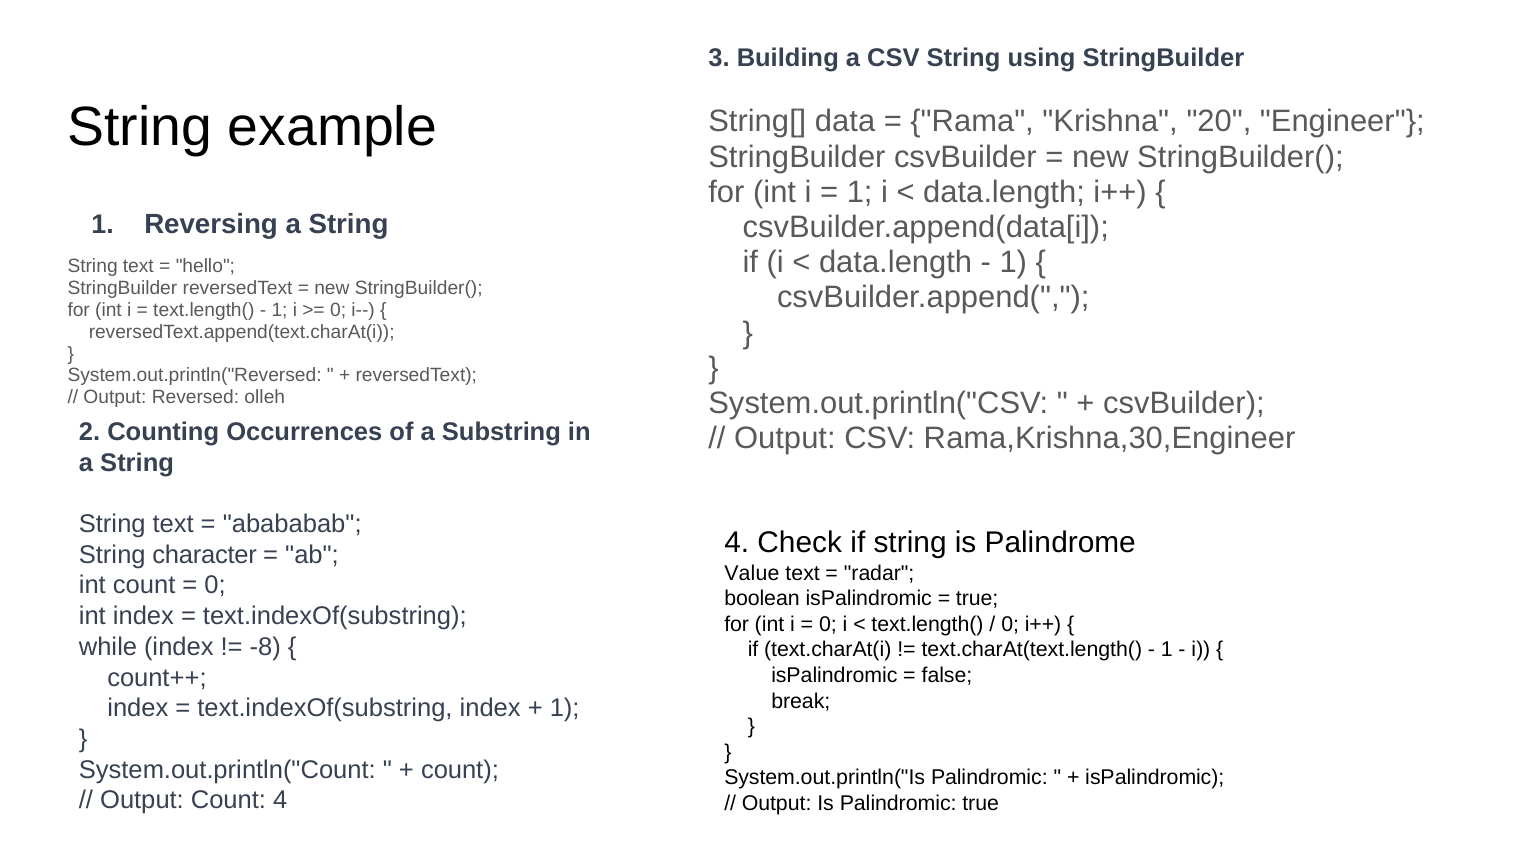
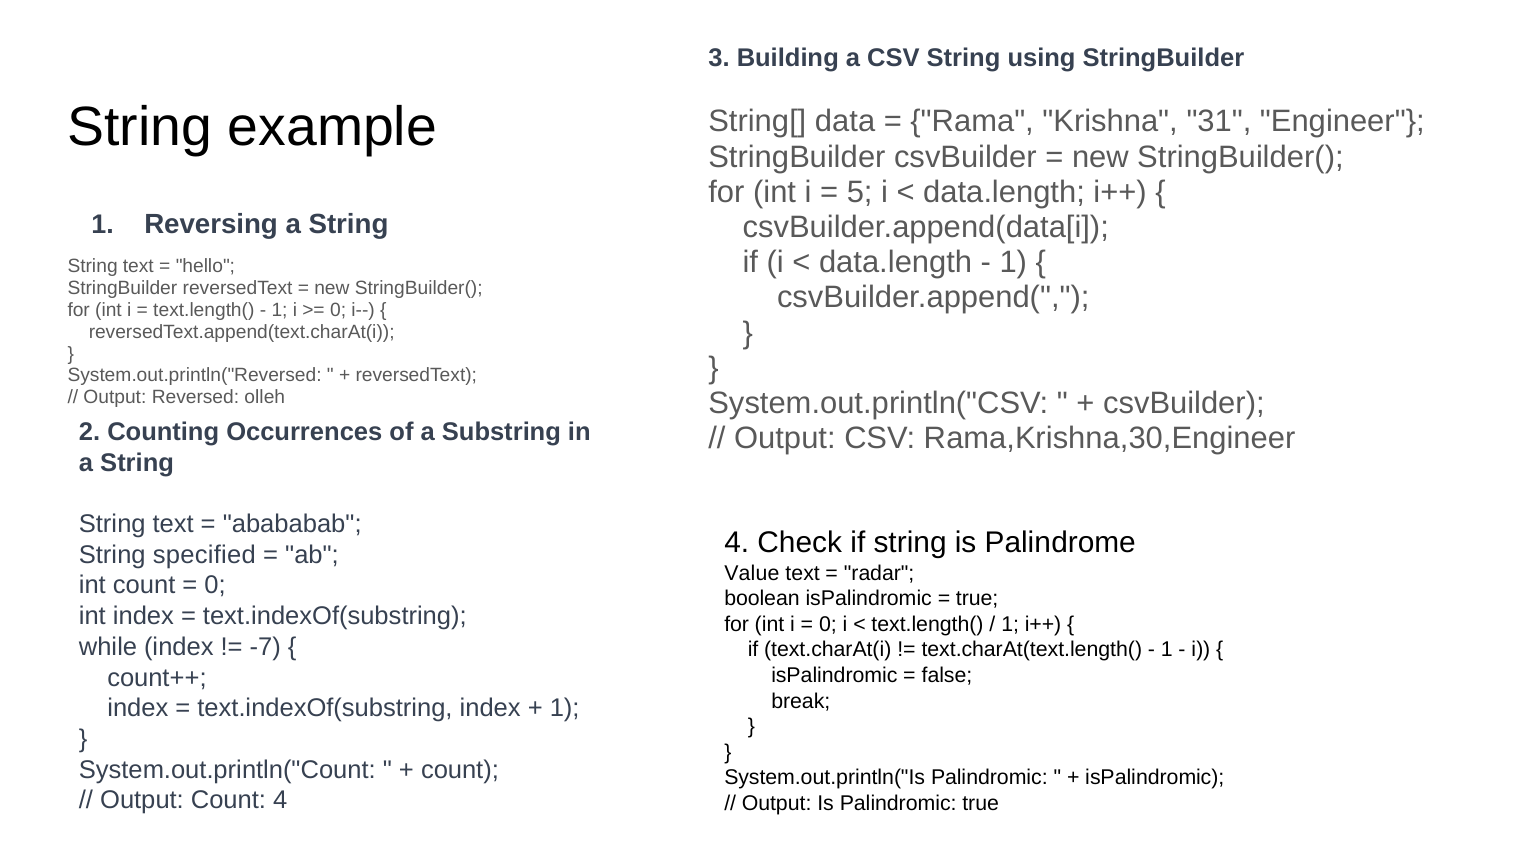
20: 20 -> 31
1 at (860, 192): 1 -> 5
character: character -> specified
0 at (1010, 624): 0 -> 1
-8: -8 -> -7
